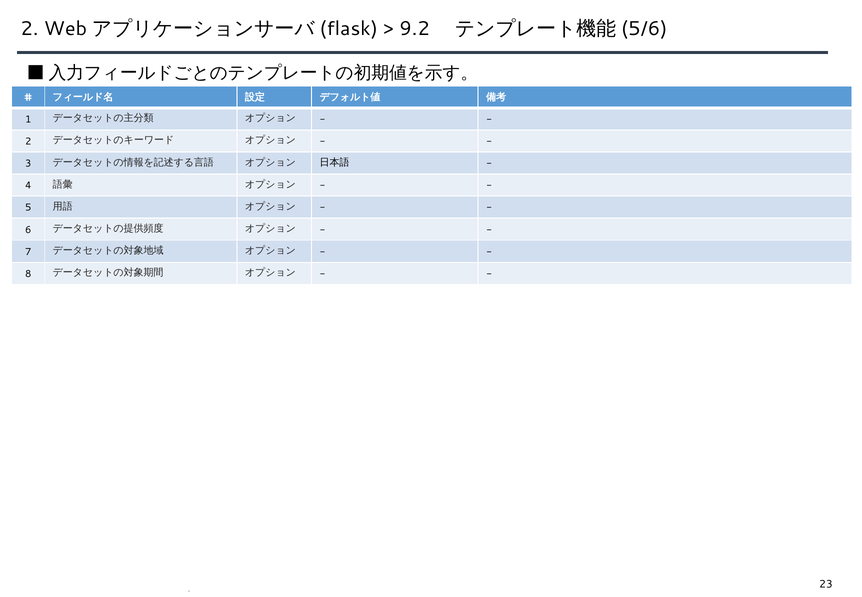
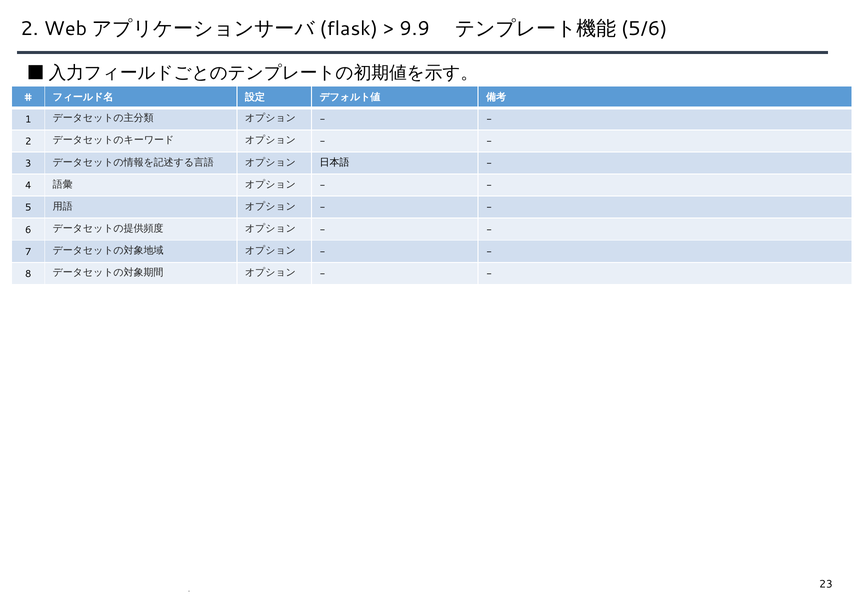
9.2: 9.2 -> 9.9
